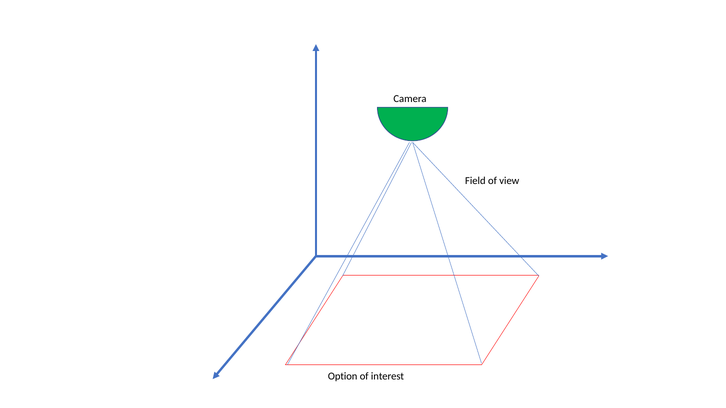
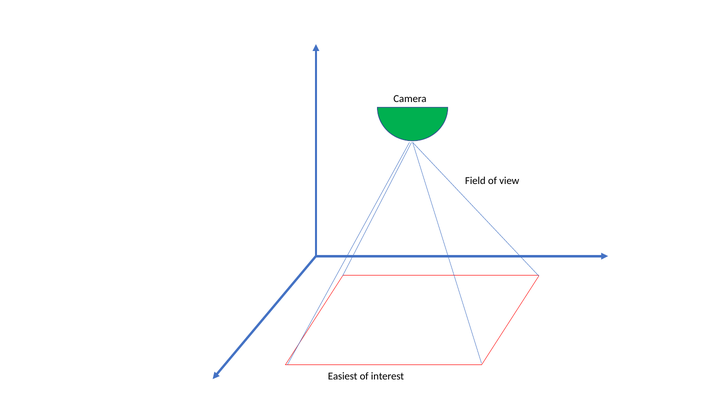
Option: Option -> Easiest
